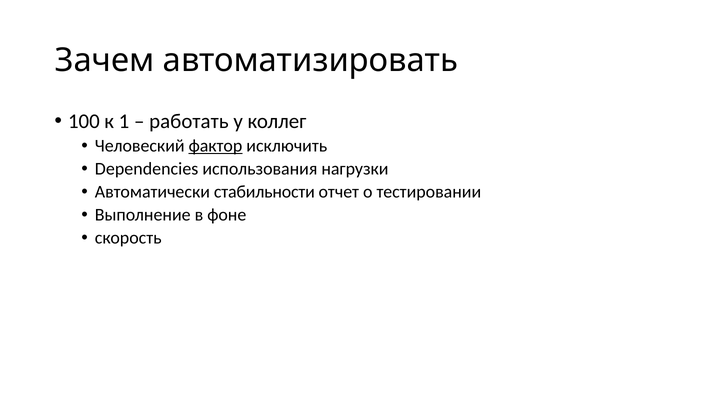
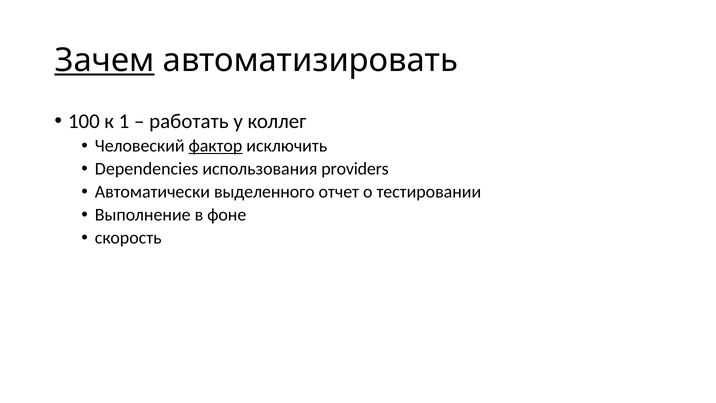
Зачем underline: none -> present
нагрузки: нагрузки -> providers
стабильности: стабильности -> выделенного
